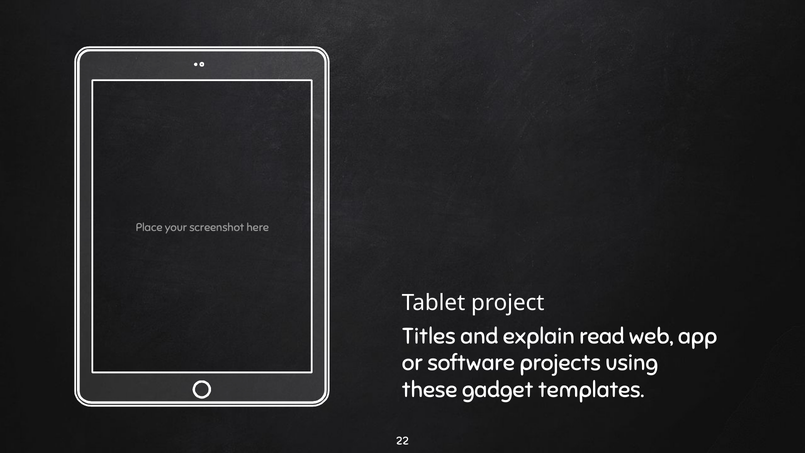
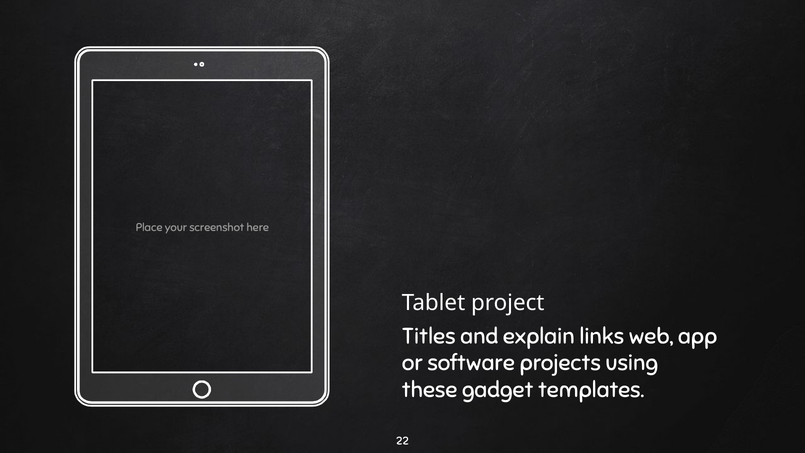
read: read -> links
